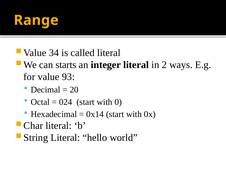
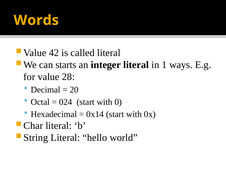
Range: Range -> Words
34: 34 -> 42
2: 2 -> 1
93: 93 -> 28
